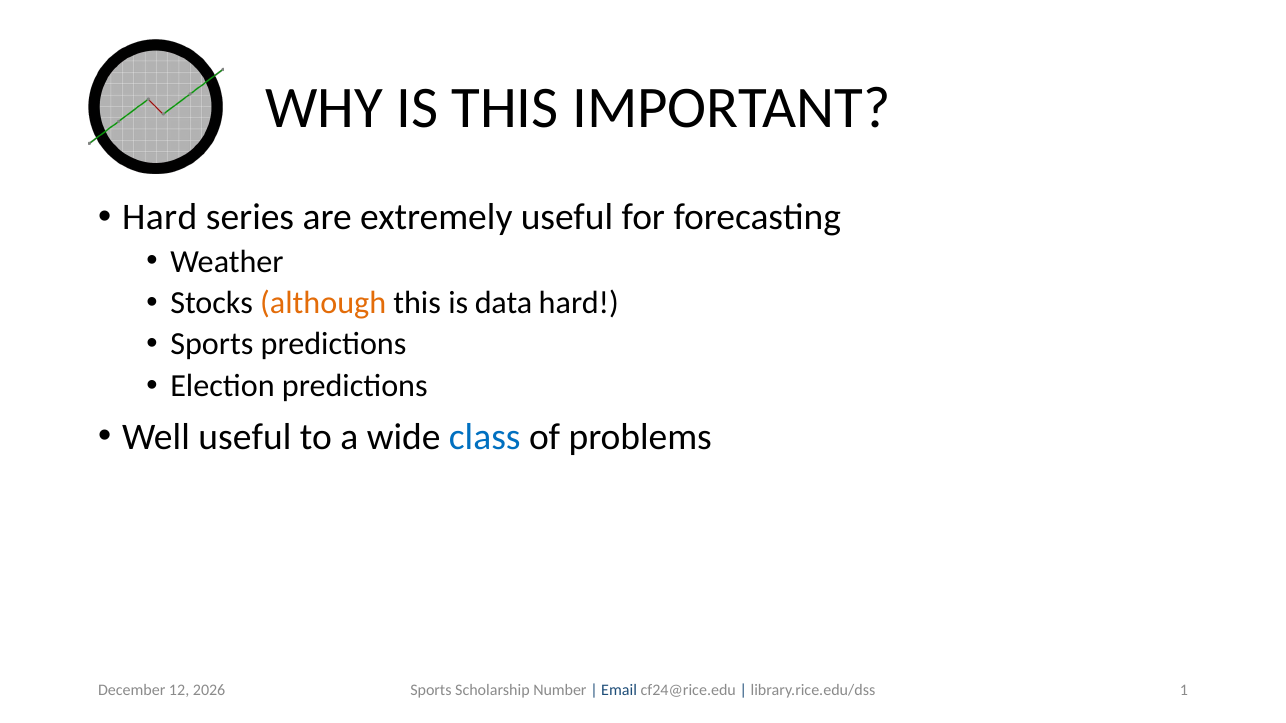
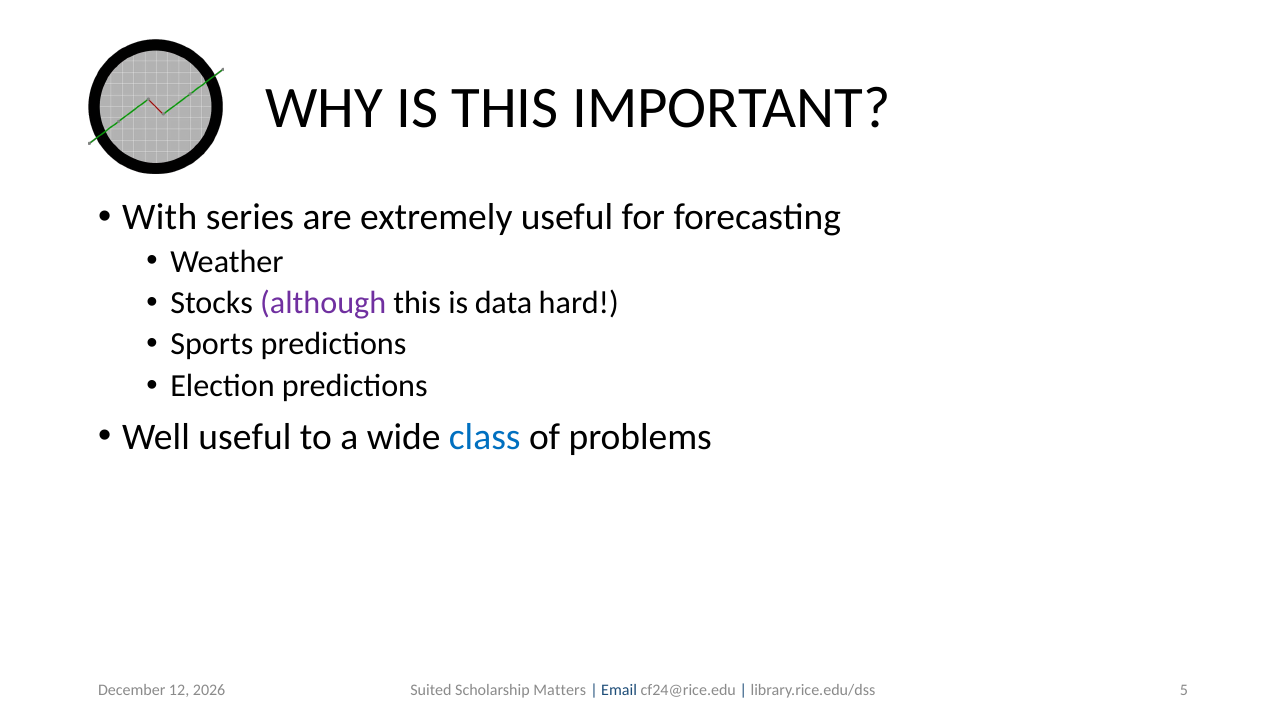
Hard at (160, 217): Hard -> With
although colour: orange -> purple
1: 1 -> 5
Sports at (431, 691): Sports -> Suited
Number: Number -> Matters
